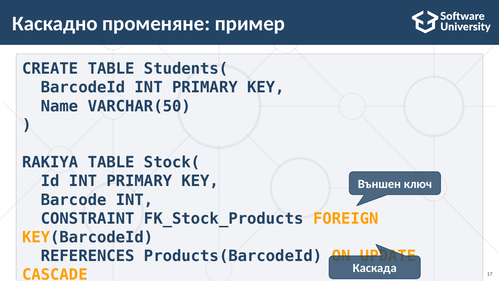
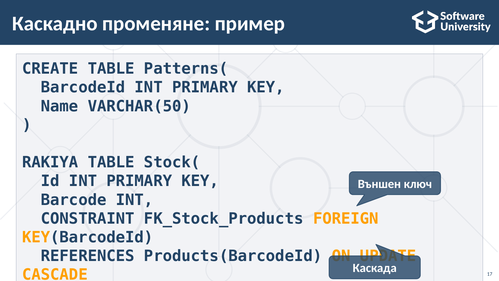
Students(: Students( -> Patterns(
